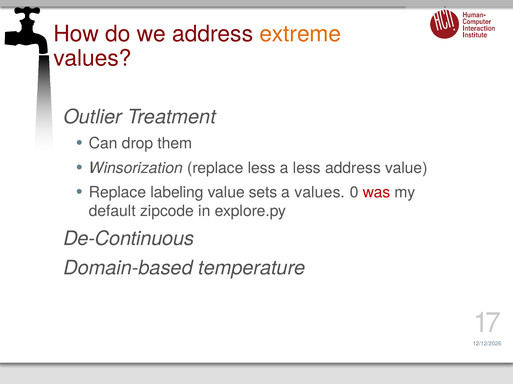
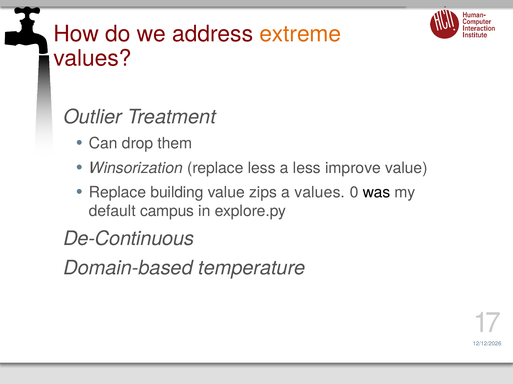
less address: address -> improve
labeling: labeling -> building
sets: sets -> zips
was colour: red -> black
zipcode: zipcode -> campus
